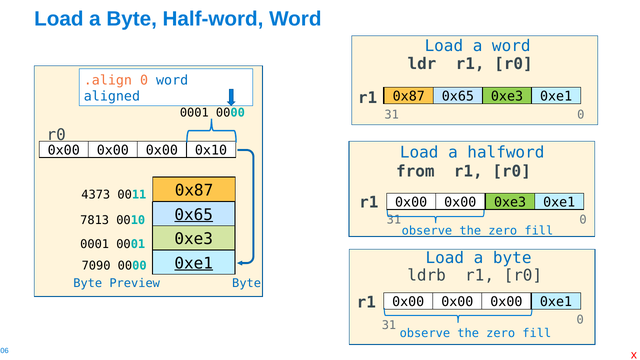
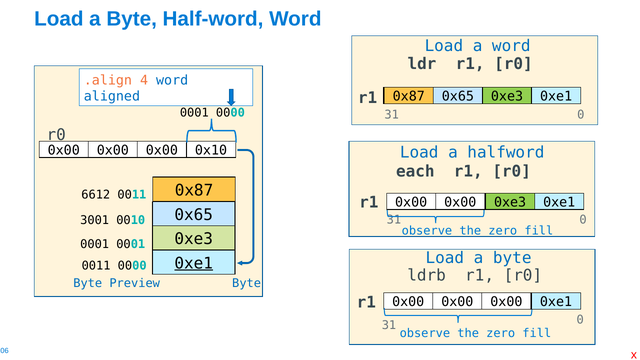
.align 0: 0 -> 4
from: from -> each
4373: 4373 -> 6612
0x65 at (194, 215) underline: present -> none
7813: 7813 -> 3001
7090 at (96, 266): 7090 -> 0011
